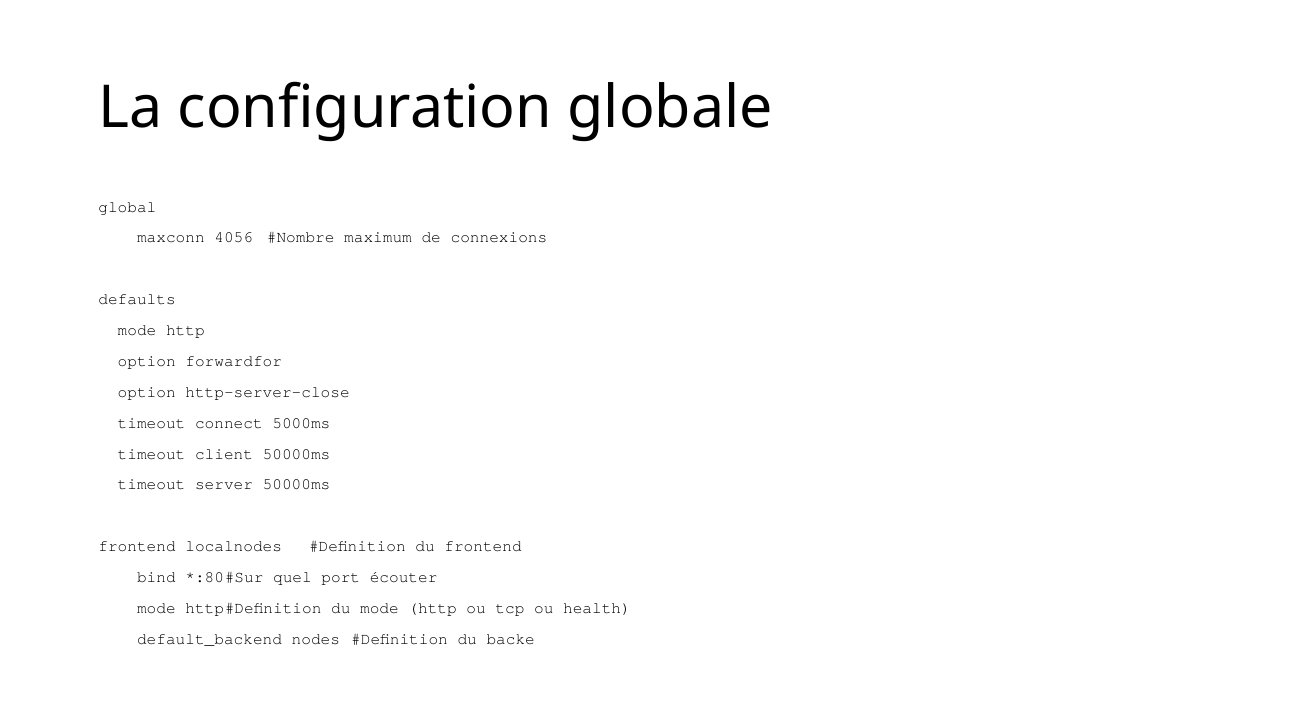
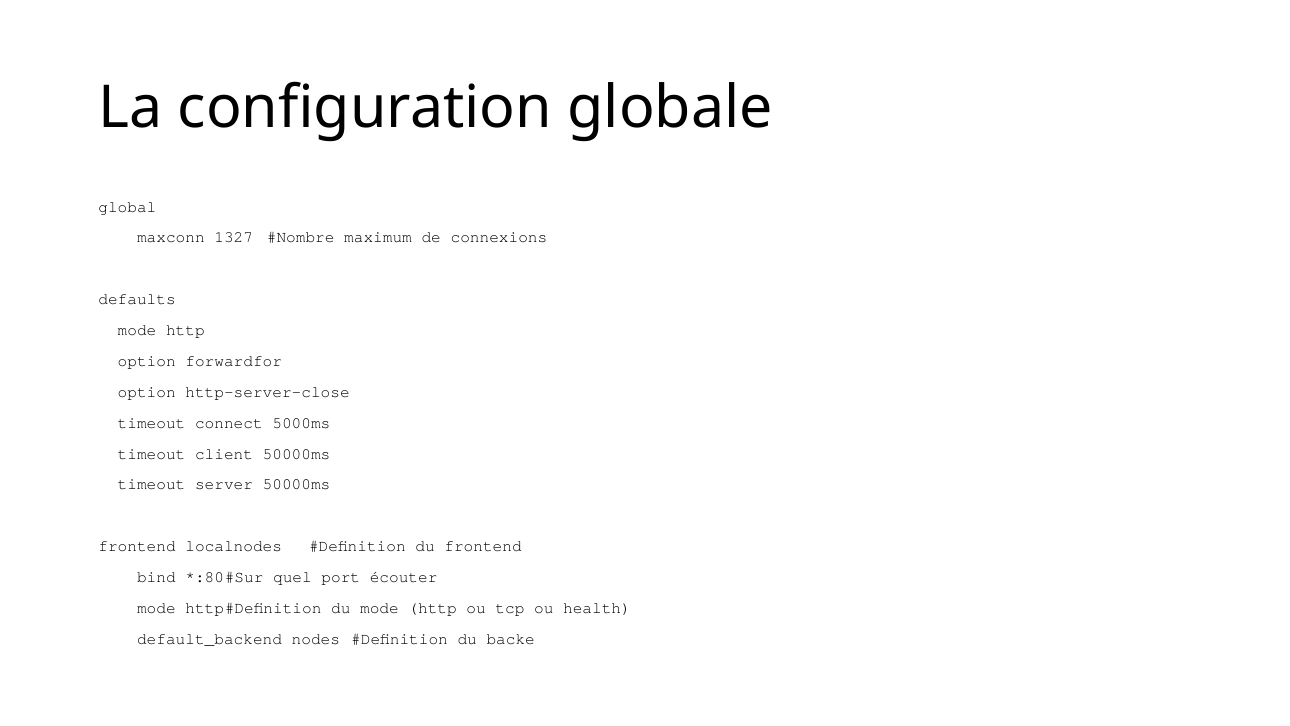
4056: 4056 -> 1327
